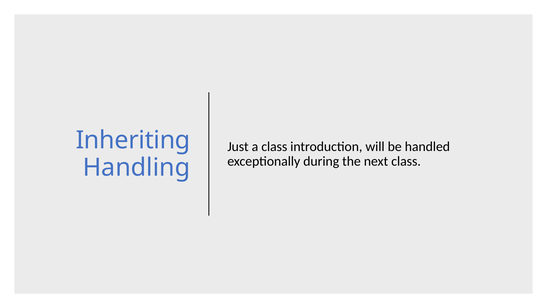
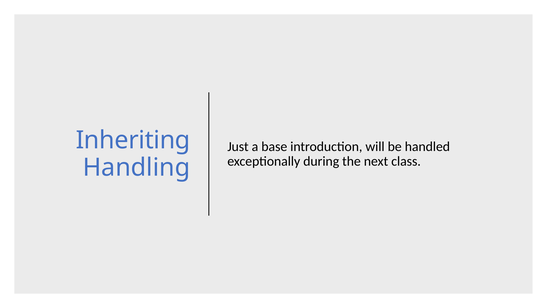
a class: class -> base
